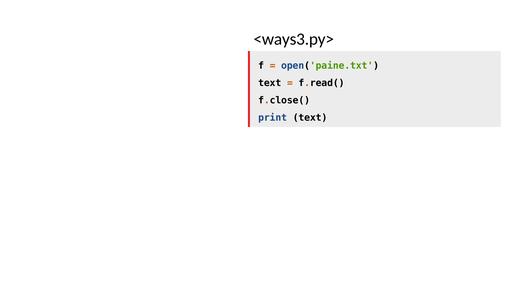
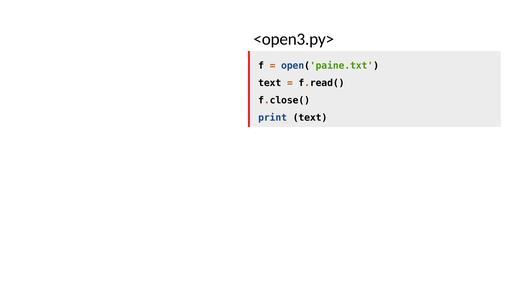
<ways3.py>: <ways3.py> -> <open3.py>
